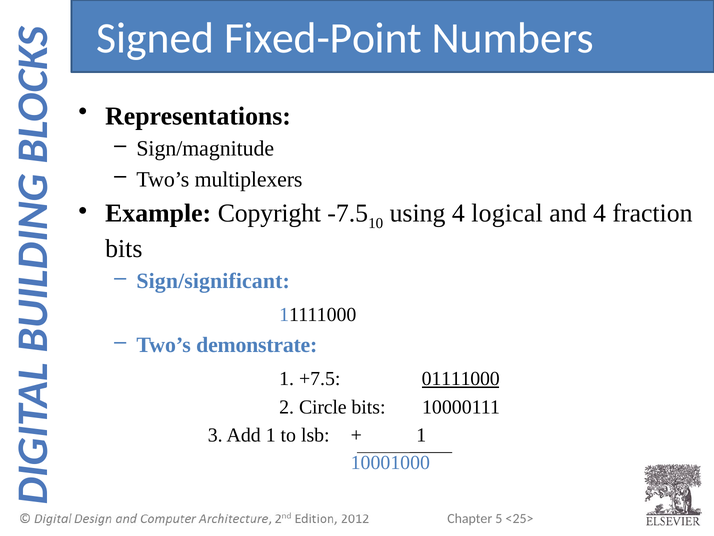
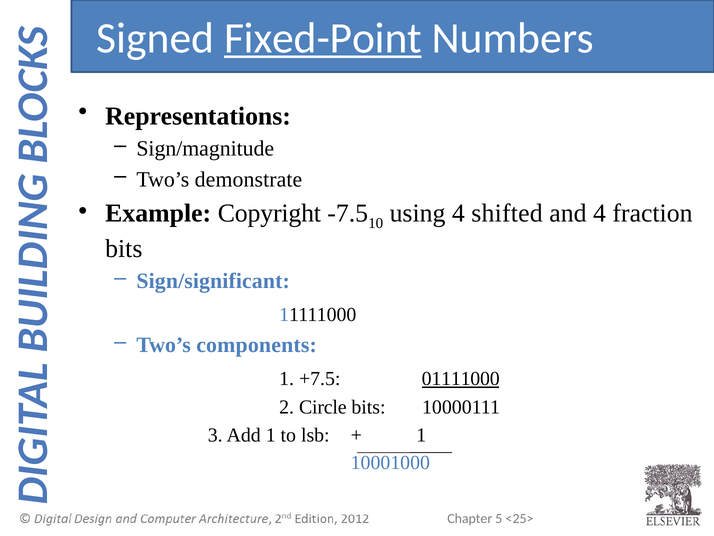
Fixed-Point underline: none -> present
multiplexers: multiplexers -> demonstrate
logical: logical -> shifted
demonstrate: demonstrate -> components
